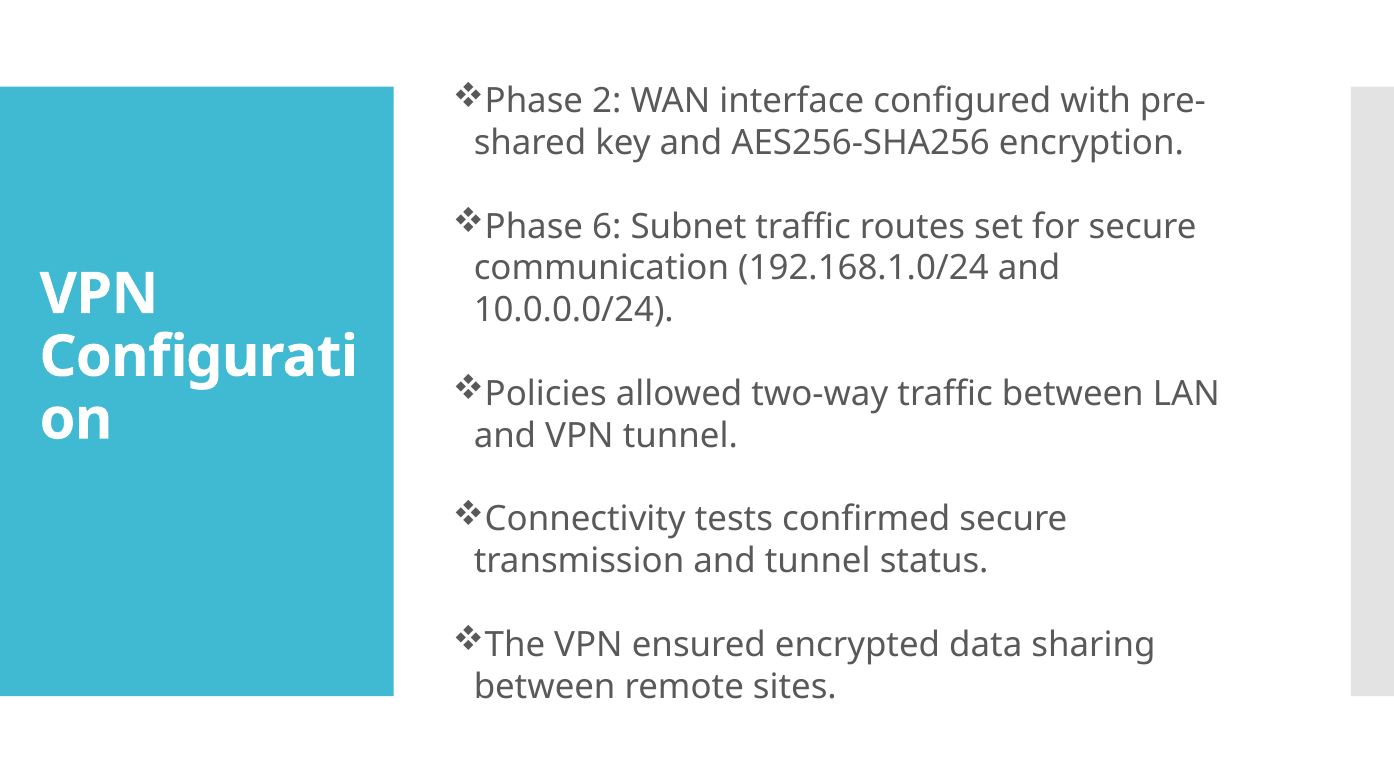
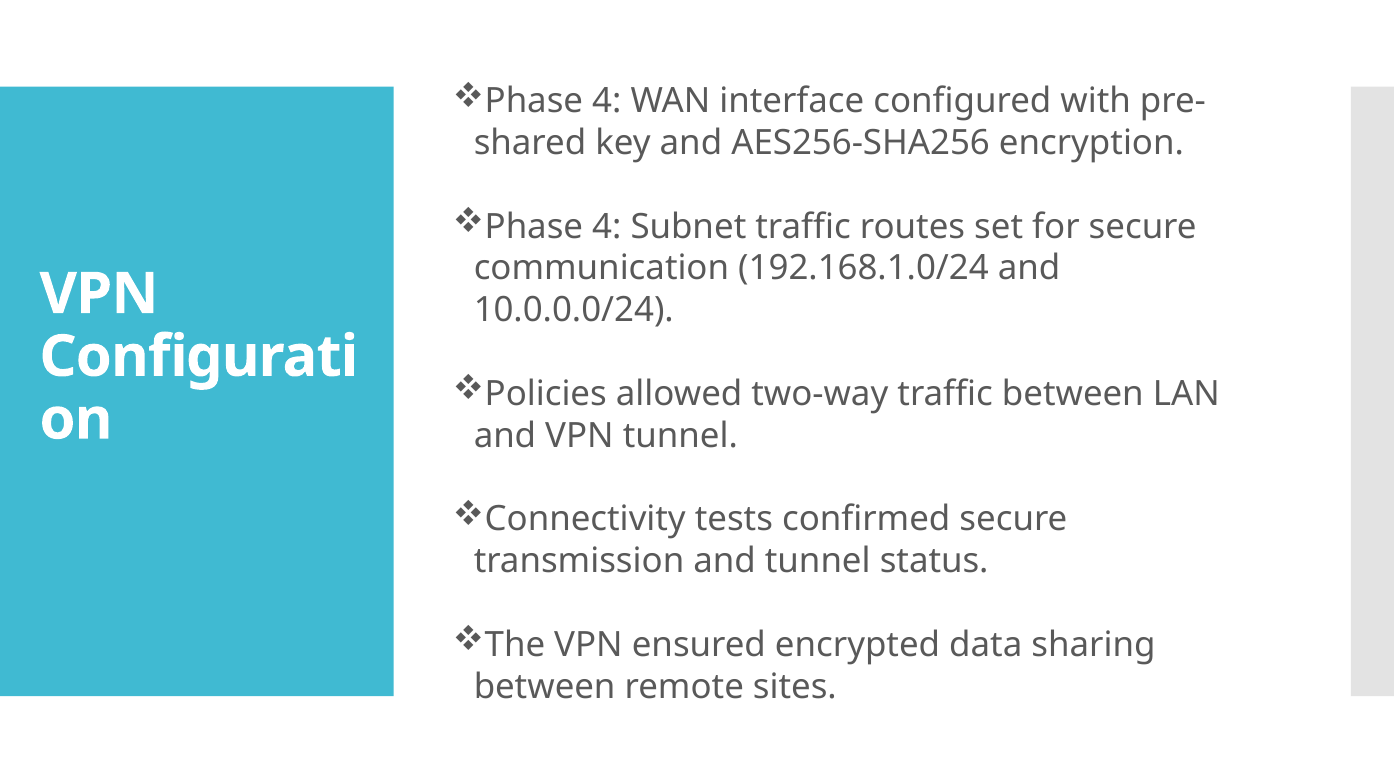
2 at (607, 101): 2 -> 4
6 at (607, 227): 6 -> 4
